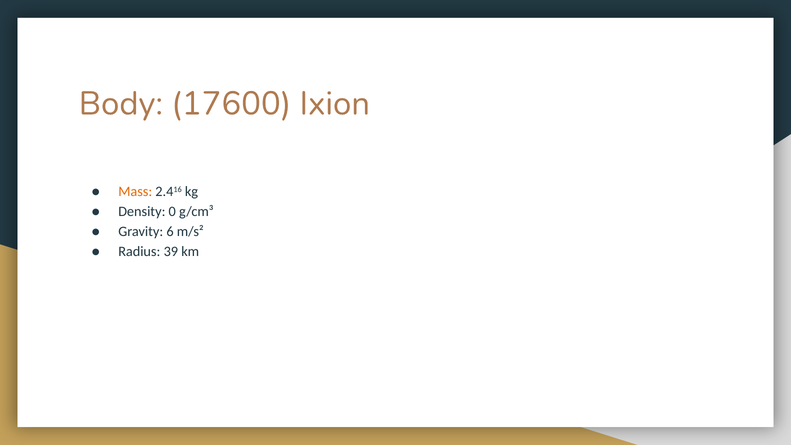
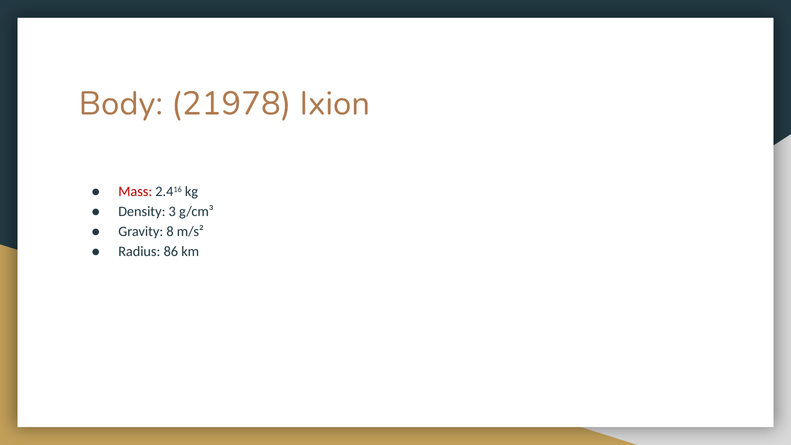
17600: 17600 -> 21978
Mass colour: orange -> red
0: 0 -> 3
6: 6 -> 8
39: 39 -> 86
